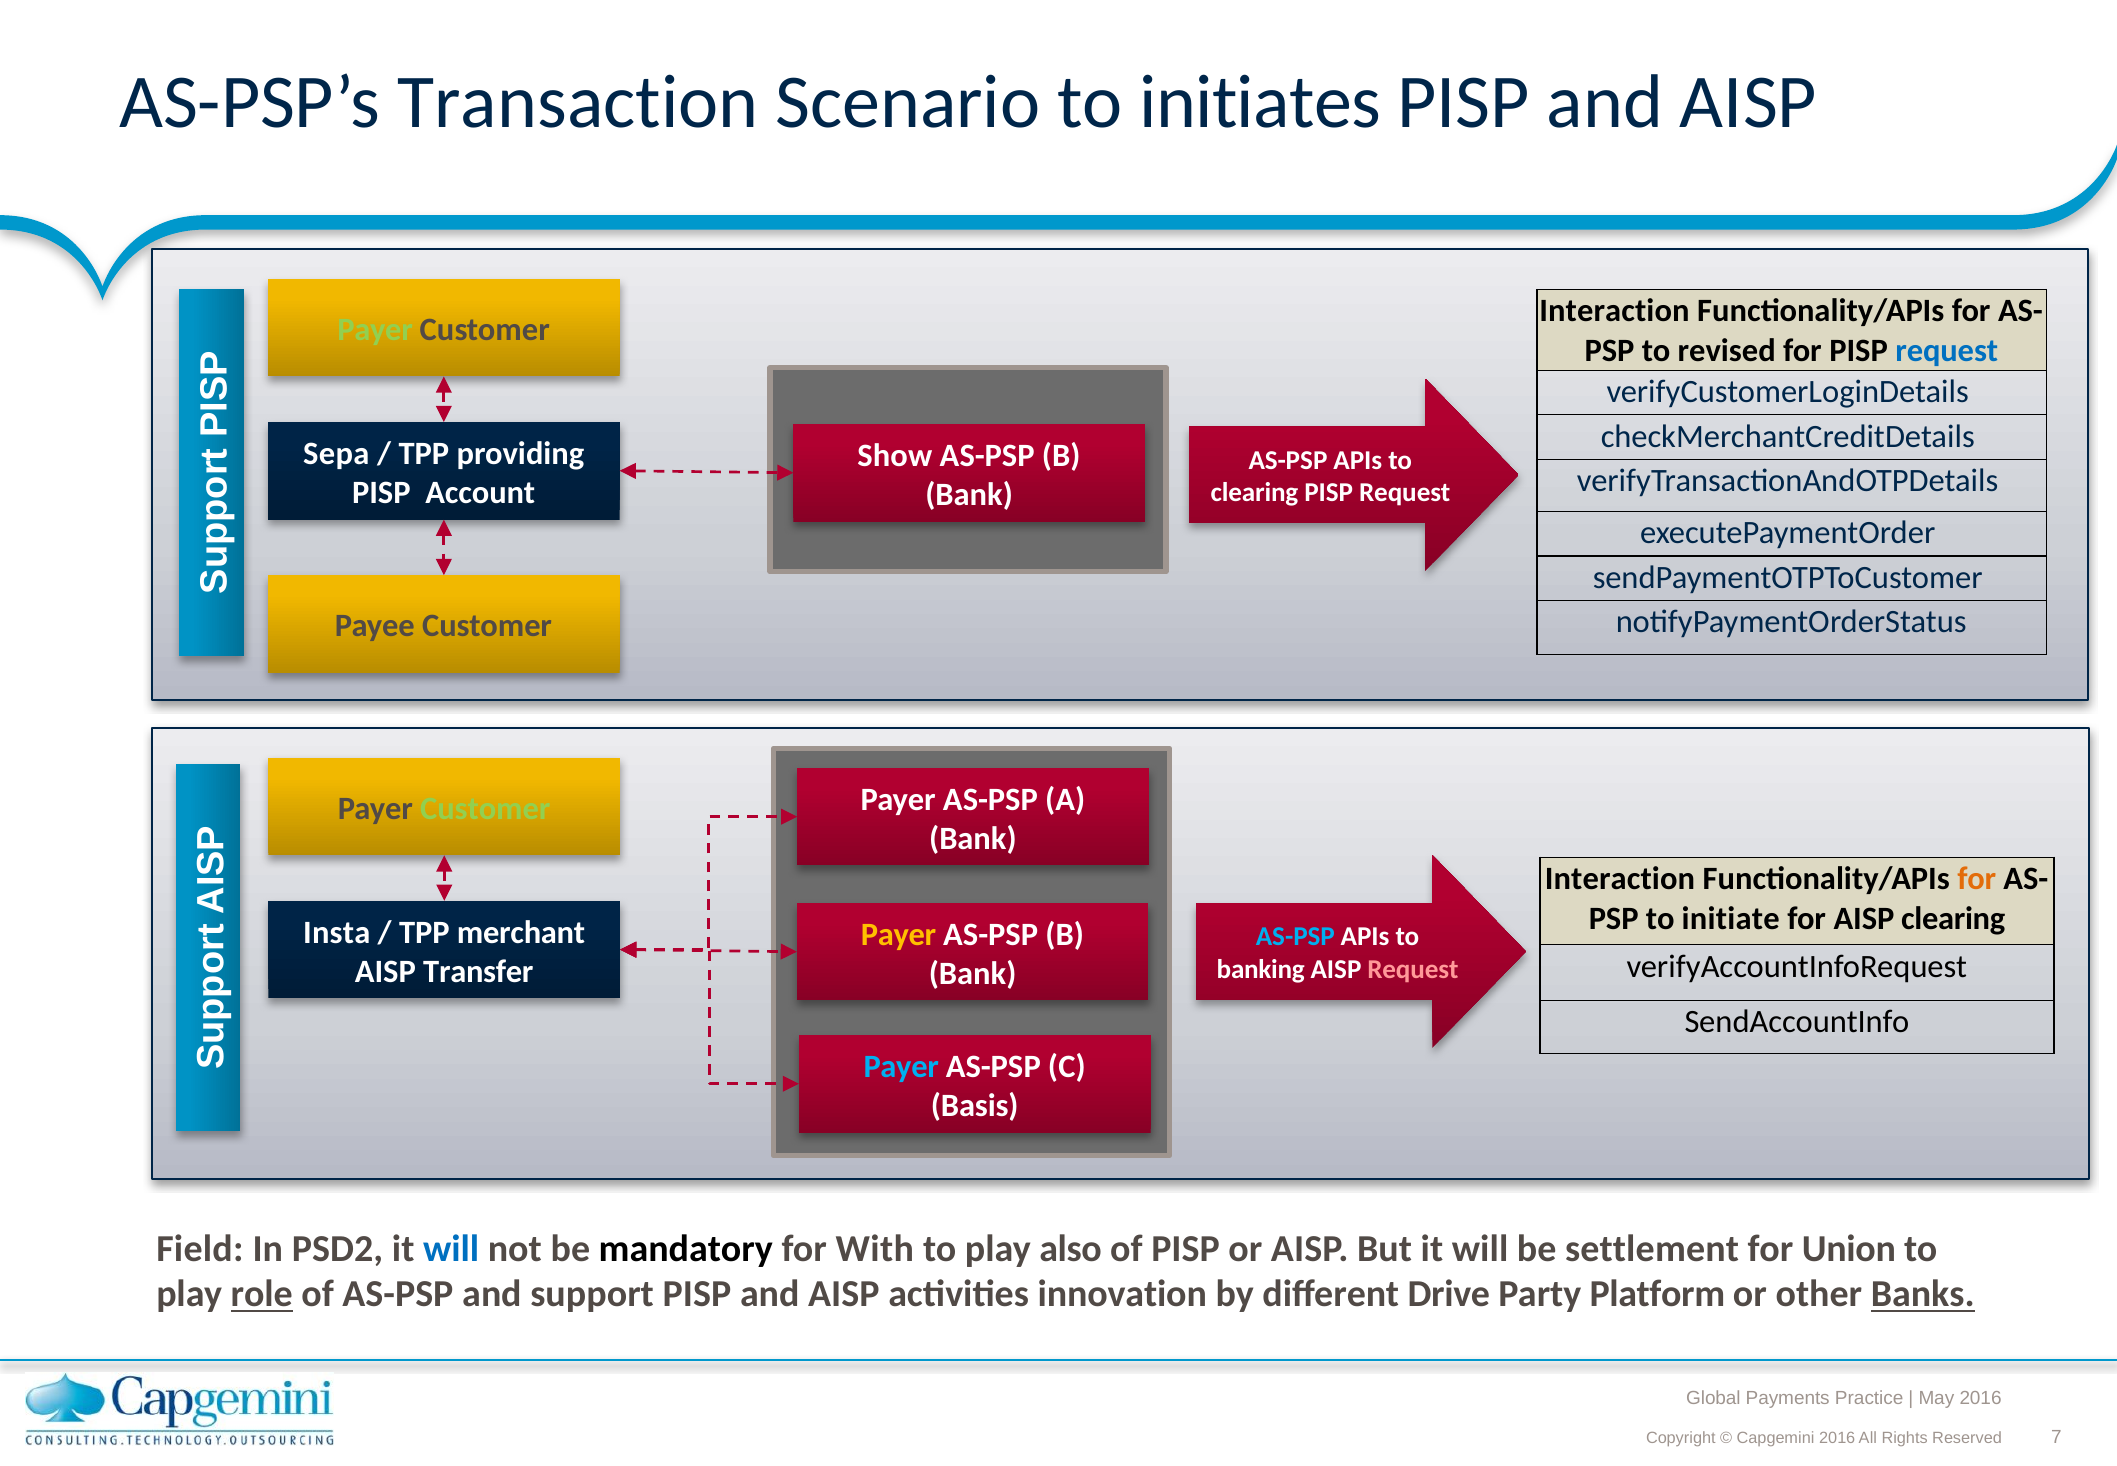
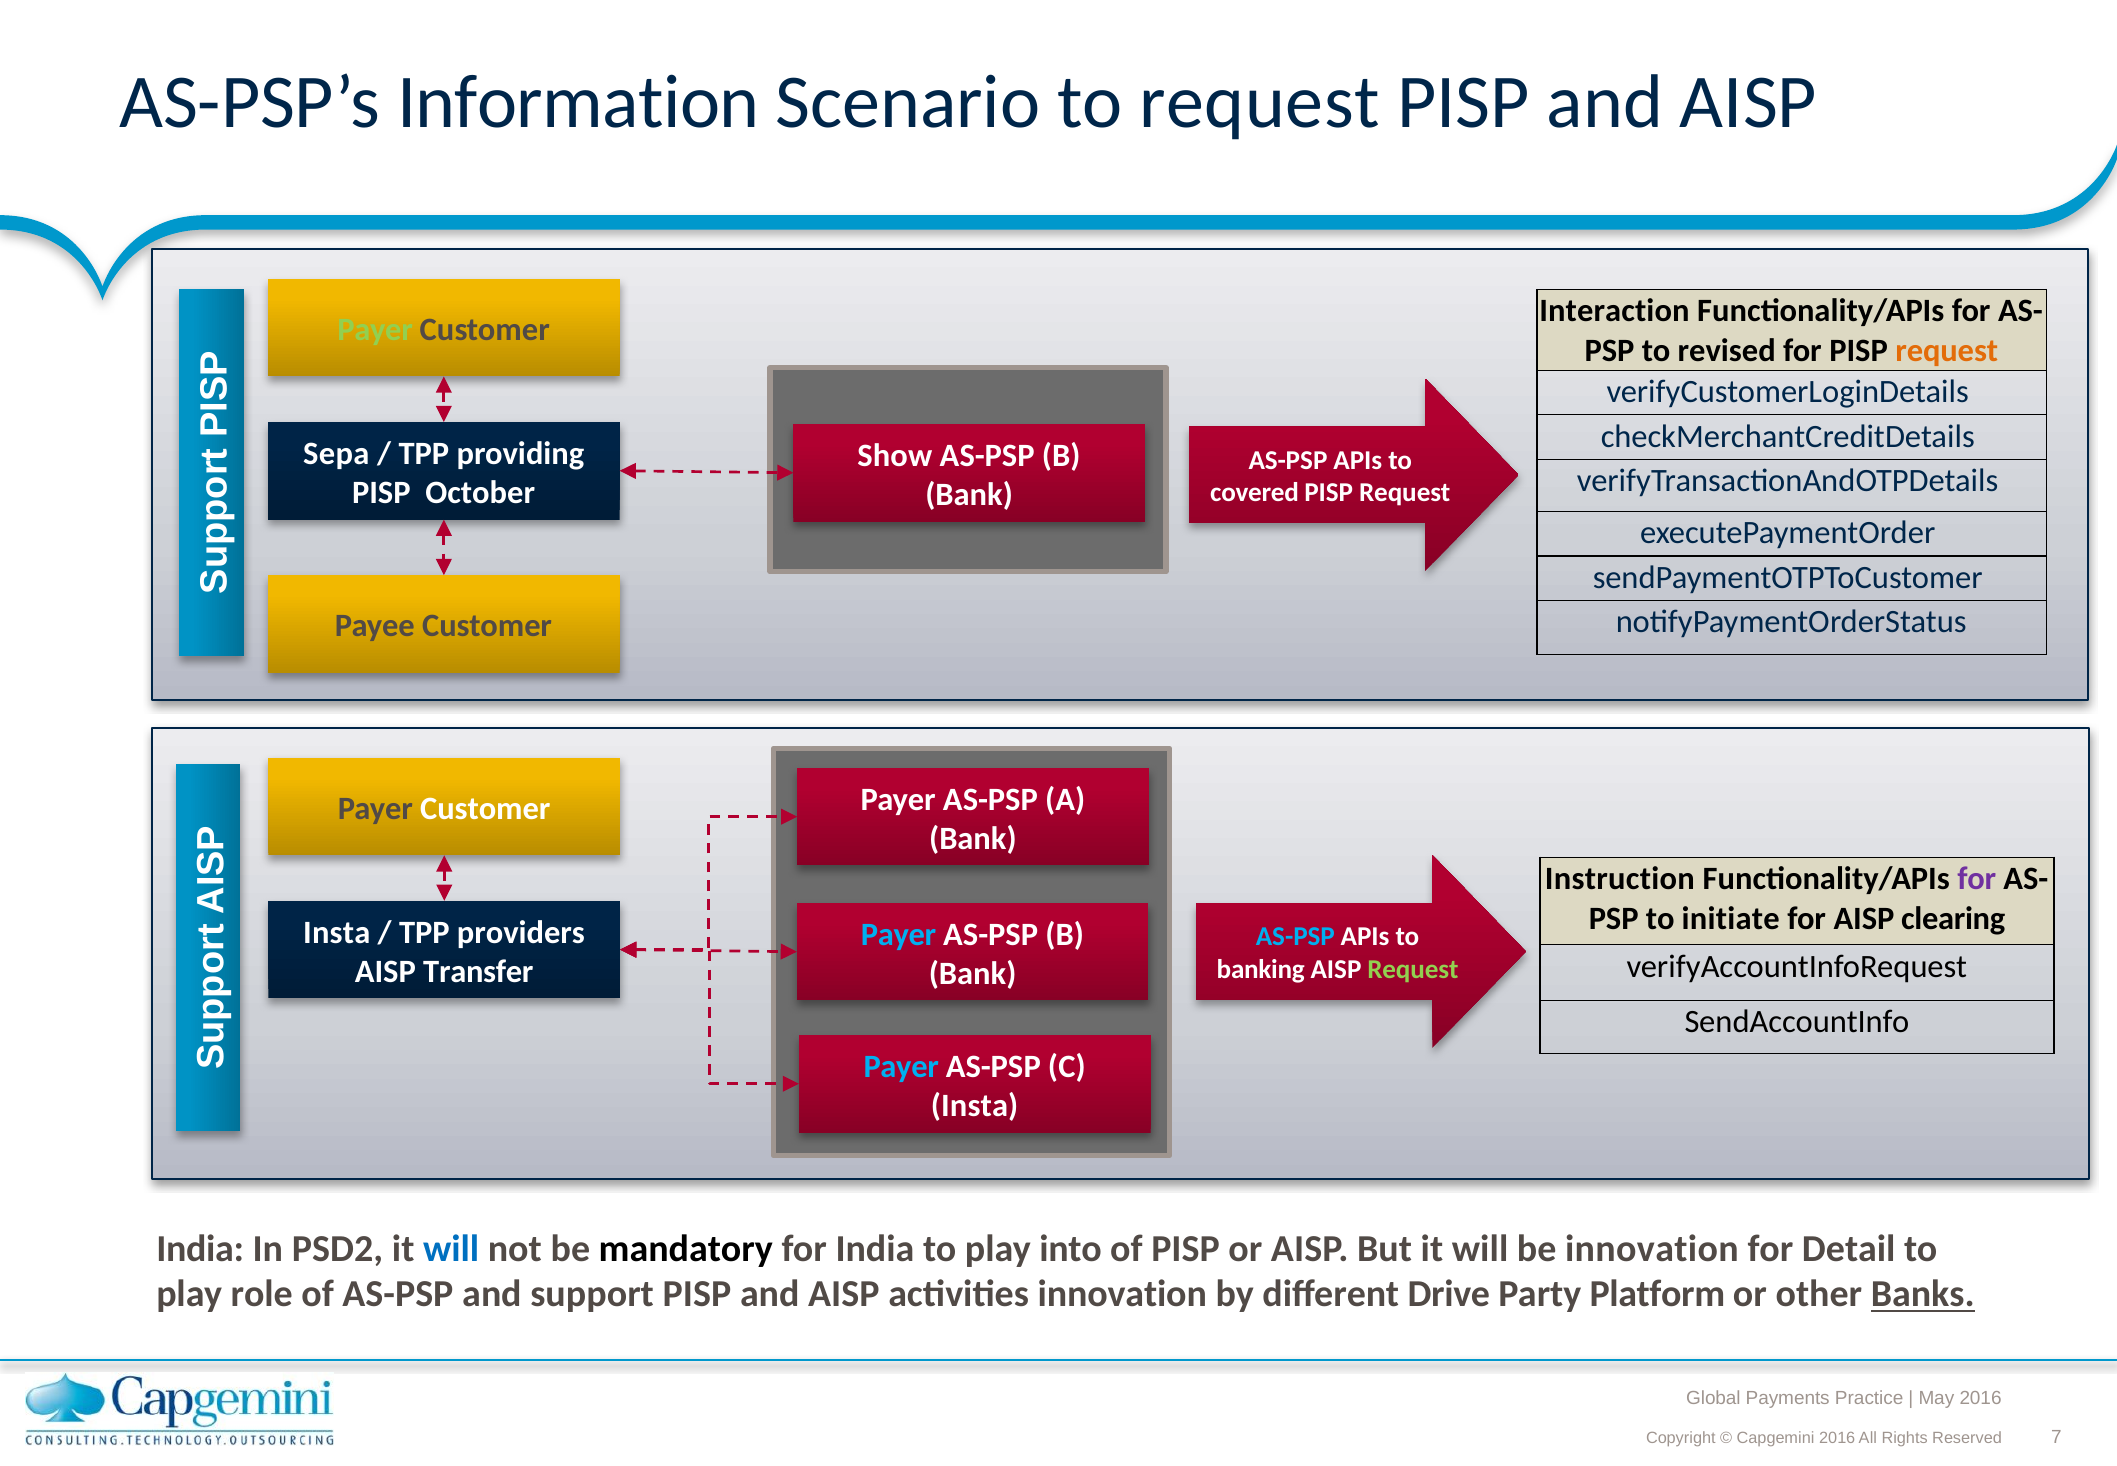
Transaction: Transaction -> Information
to initiates: initiates -> request
request at (1947, 351) colour: blue -> orange
Account: Account -> October
clearing at (1255, 493): clearing -> covered
Customer at (485, 809) colour: light green -> white
Interaction at (1620, 879): Interaction -> Instruction
for at (1977, 879) colour: orange -> purple
merchant: merchant -> providers
Payer at (899, 934) colour: yellow -> light blue
Request at (1413, 969) colour: pink -> light green
Basis at (975, 1105): Basis -> Insta
Field at (200, 1248): Field -> India
for With: With -> India
also: also -> into
be settlement: settlement -> innovation
Union: Union -> Detail
role underline: present -> none
